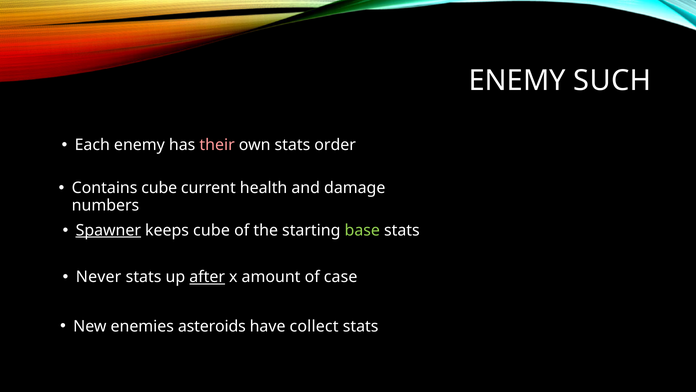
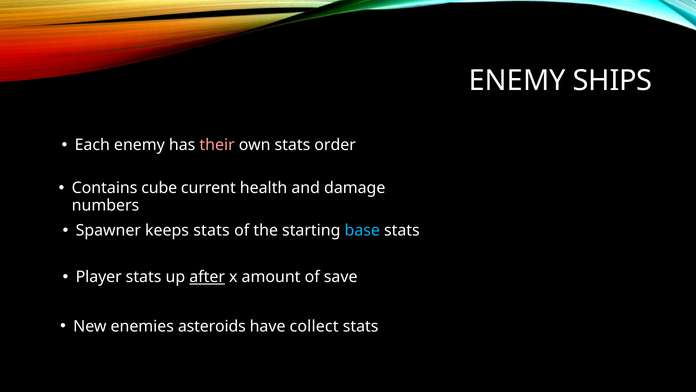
SUCH: SUCH -> SHIPS
Spawner underline: present -> none
keeps cube: cube -> stats
base colour: light green -> light blue
Never: Never -> Player
case: case -> save
